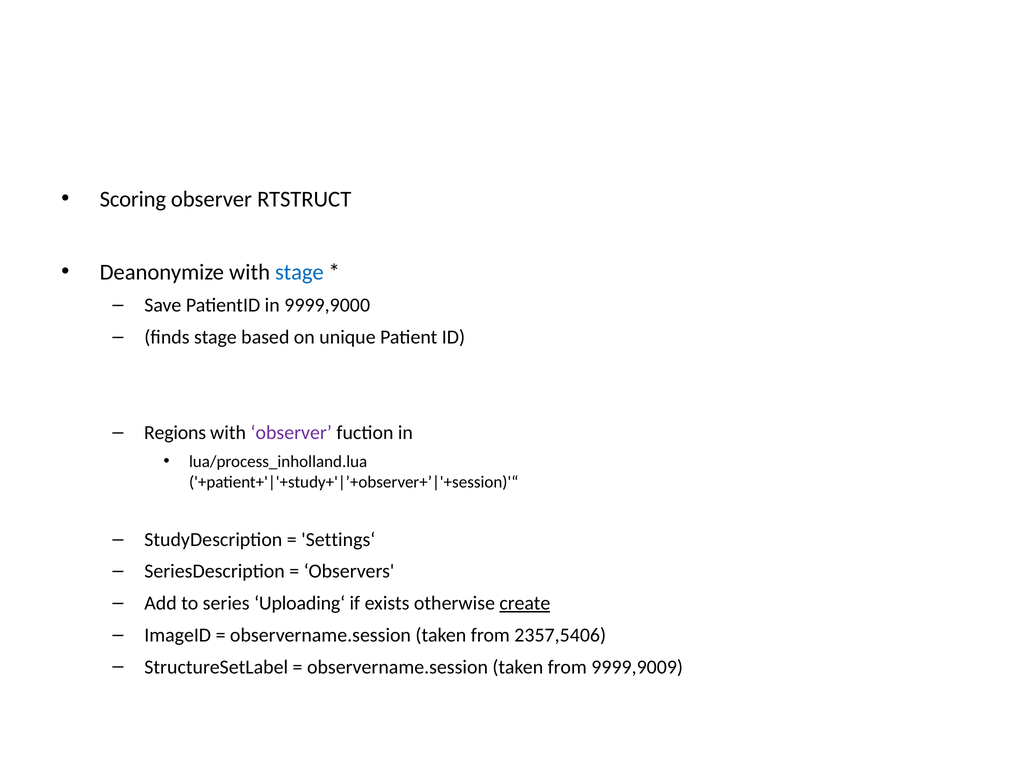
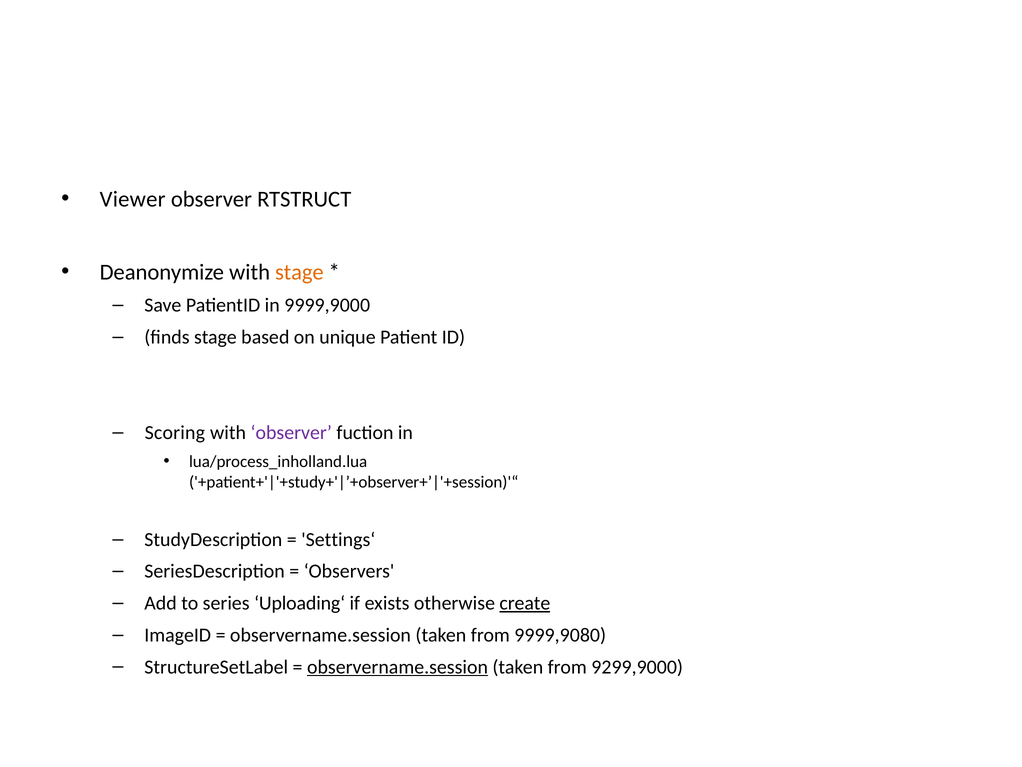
Scoring: Scoring -> Viewer
stage at (299, 272) colour: blue -> orange
Regions: Regions -> Scoring
2357,5406: 2357,5406 -> 9999,9080
observername.session at (397, 667) underline: none -> present
9999,9009: 9999,9009 -> 9299,9000
